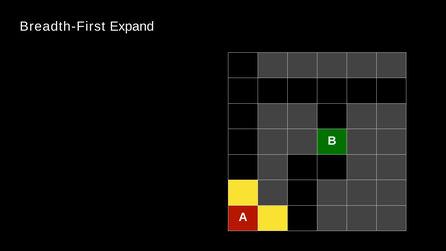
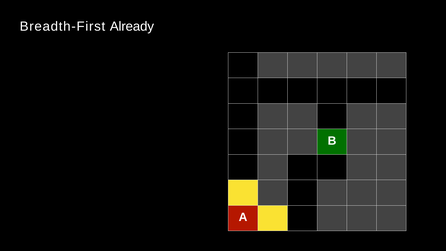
Expand: Expand -> Already
